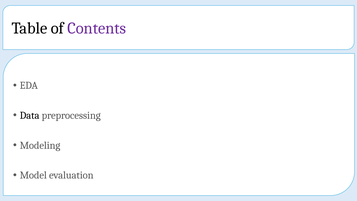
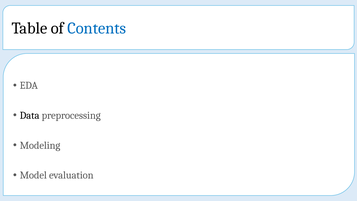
Contents colour: purple -> blue
